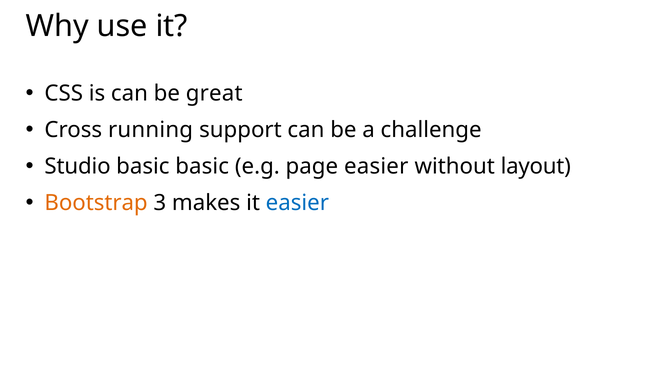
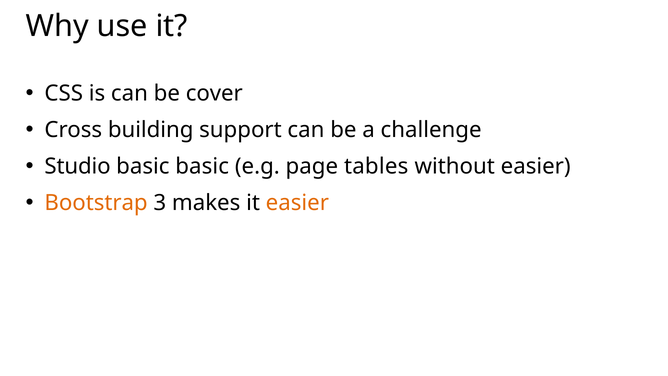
great: great -> cover
running: running -> building
page easier: easier -> tables
without layout: layout -> easier
easier at (297, 203) colour: blue -> orange
